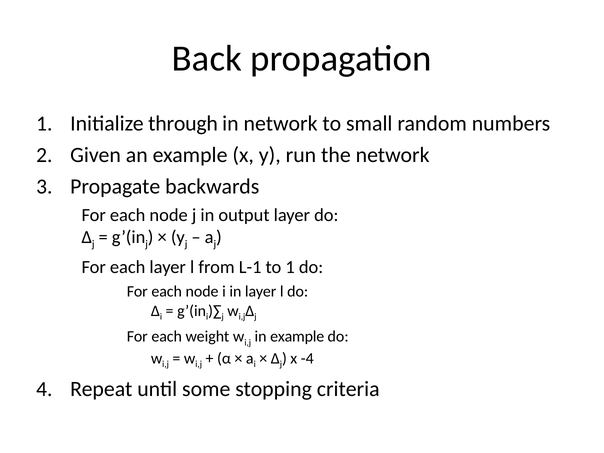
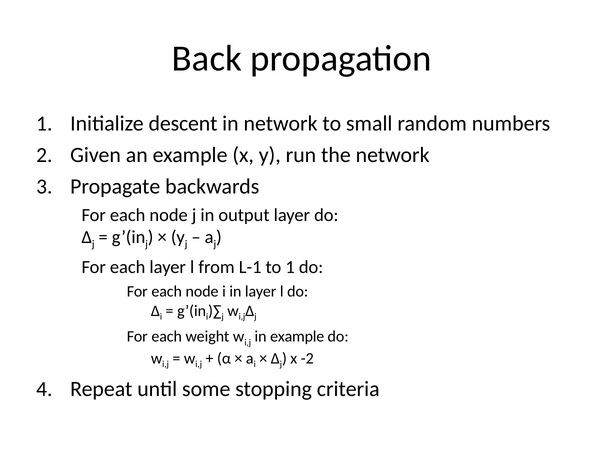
through: through -> descent
-4: -4 -> -2
